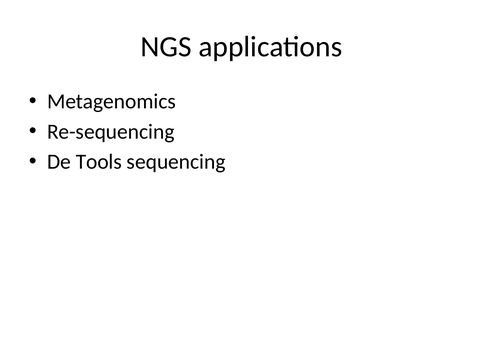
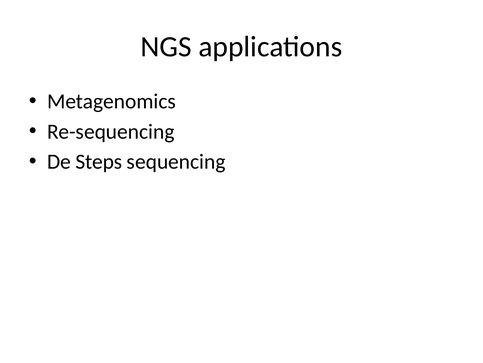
Tools: Tools -> Steps
